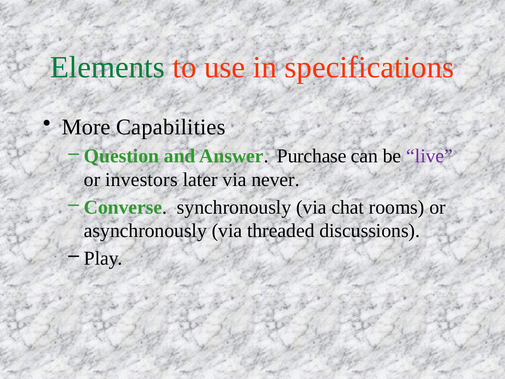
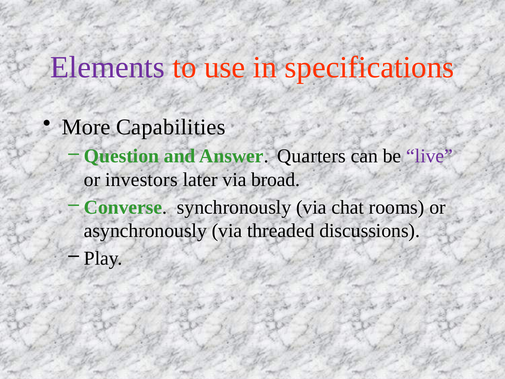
Elements colour: green -> purple
Purchase: Purchase -> Quarters
never: never -> broad
